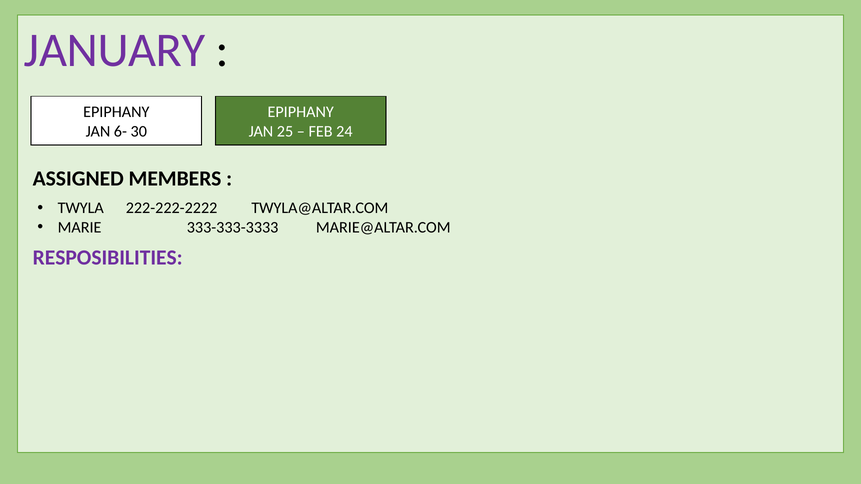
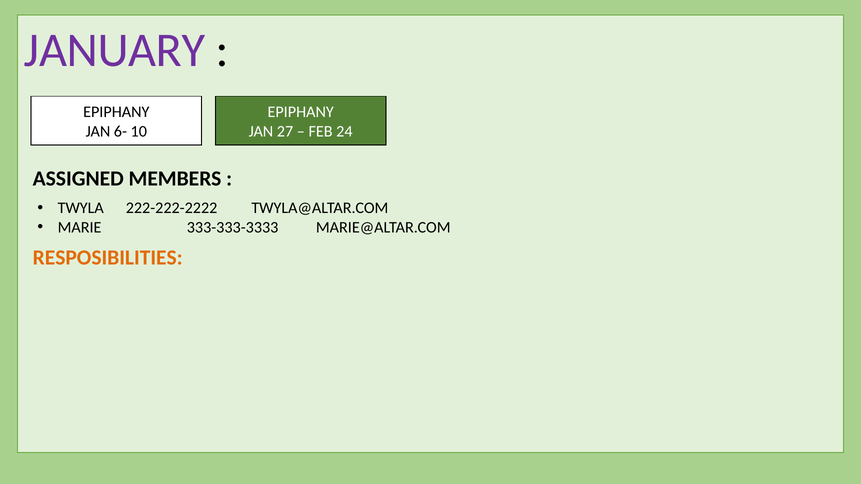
30: 30 -> 10
25: 25 -> 27
RESPOSIBILITIES colour: purple -> orange
